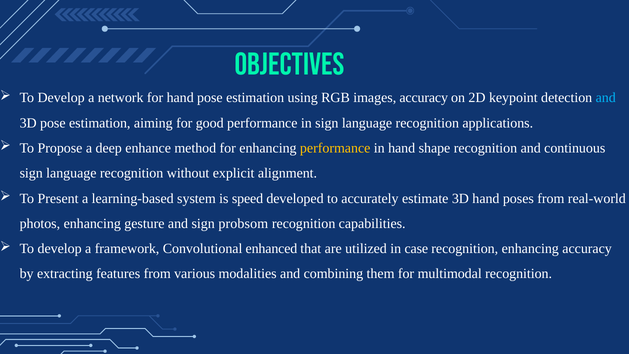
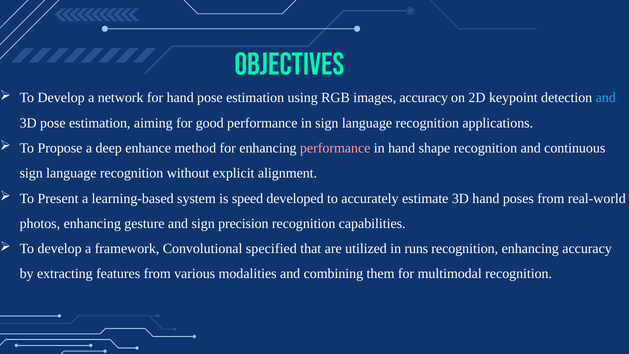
performance at (335, 148) colour: yellow -> pink
probsom: probsom -> precision
enhanced: enhanced -> specified
case: case -> runs
